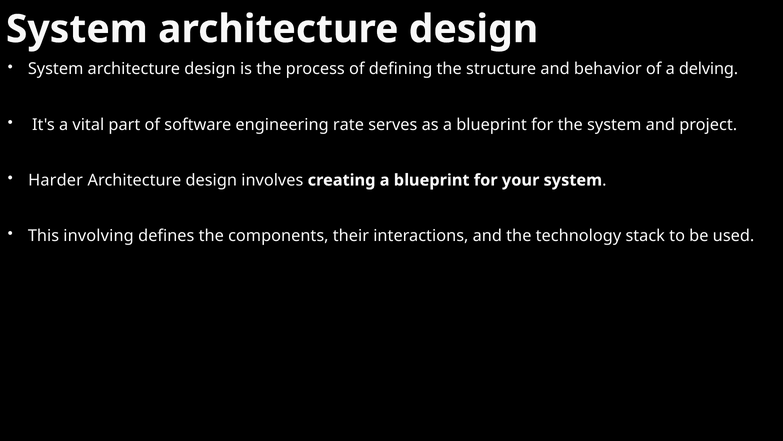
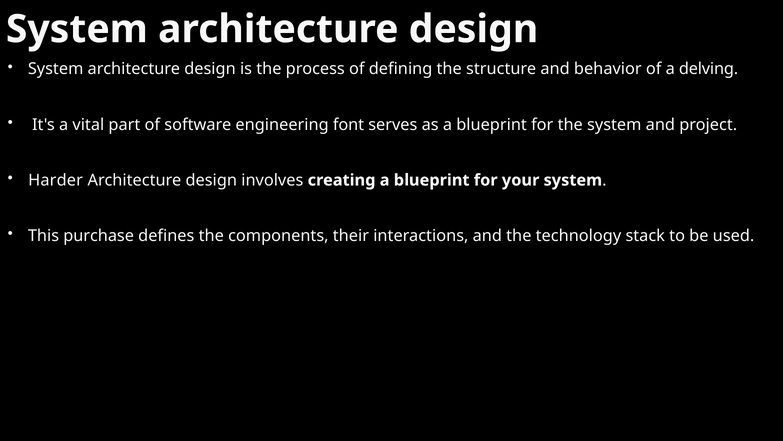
rate: rate -> font
involving: involving -> purchase
